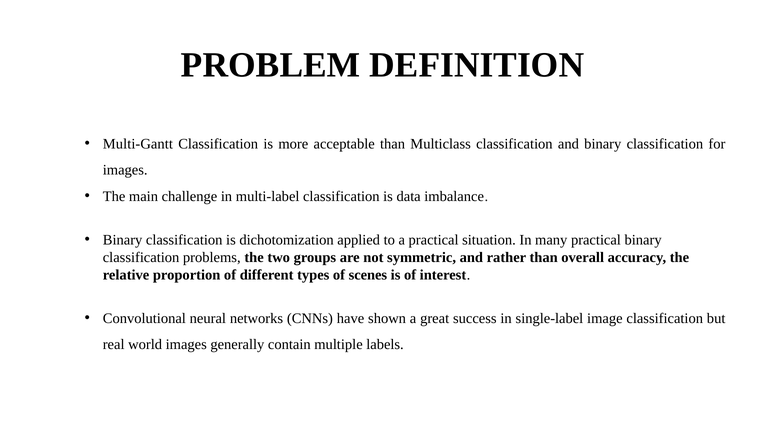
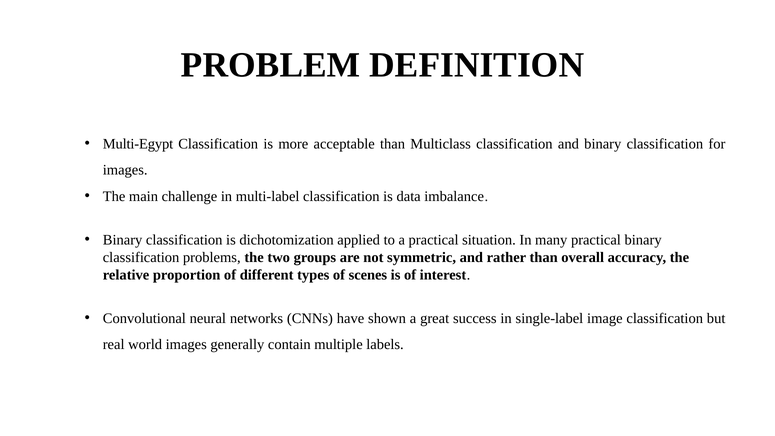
Multi-Gantt: Multi-Gantt -> Multi-Egypt
